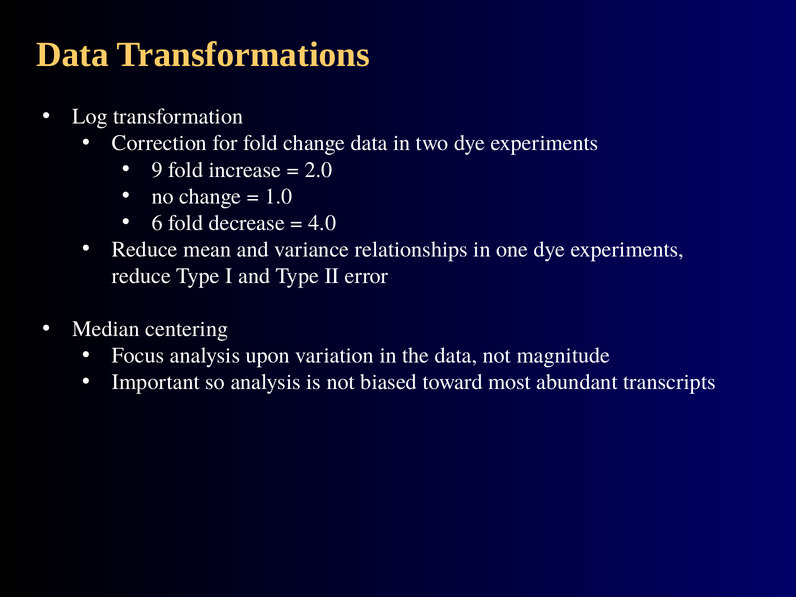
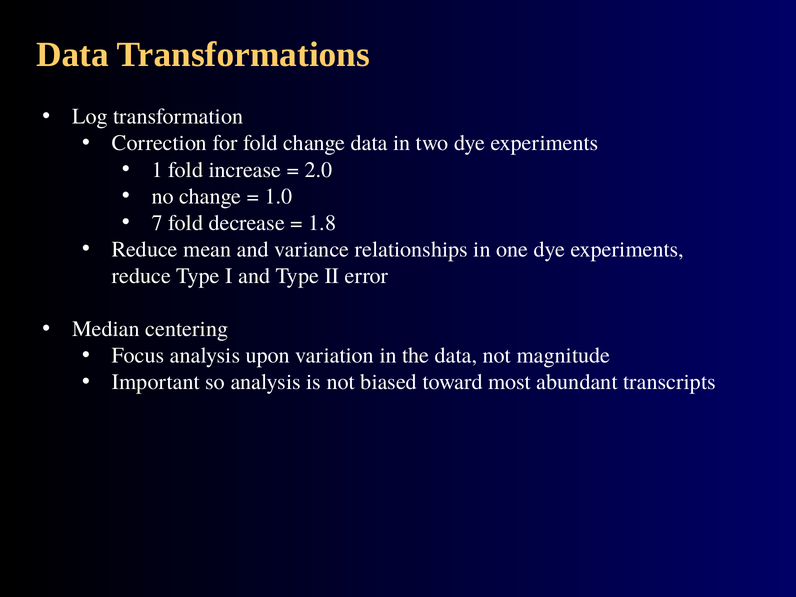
9: 9 -> 1
6: 6 -> 7
4.0: 4.0 -> 1.8
